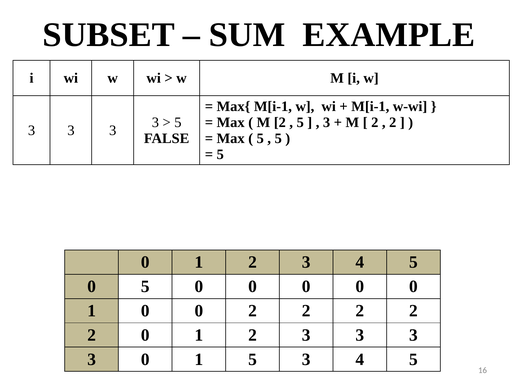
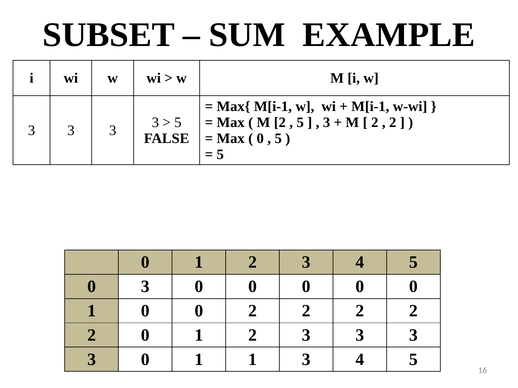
5 at (260, 139): 5 -> 0
0 5: 5 -> 3
1 5: 5 -> 1
